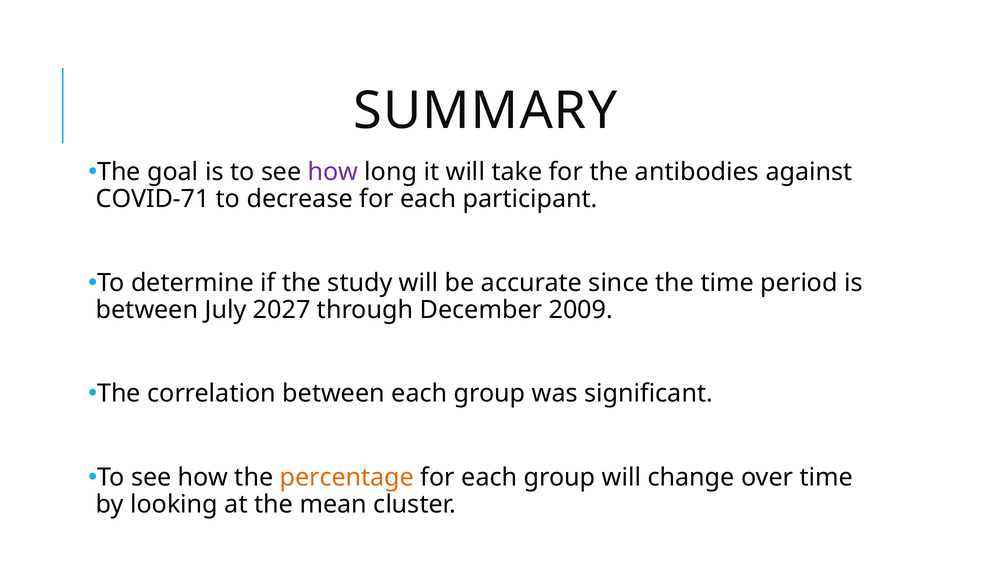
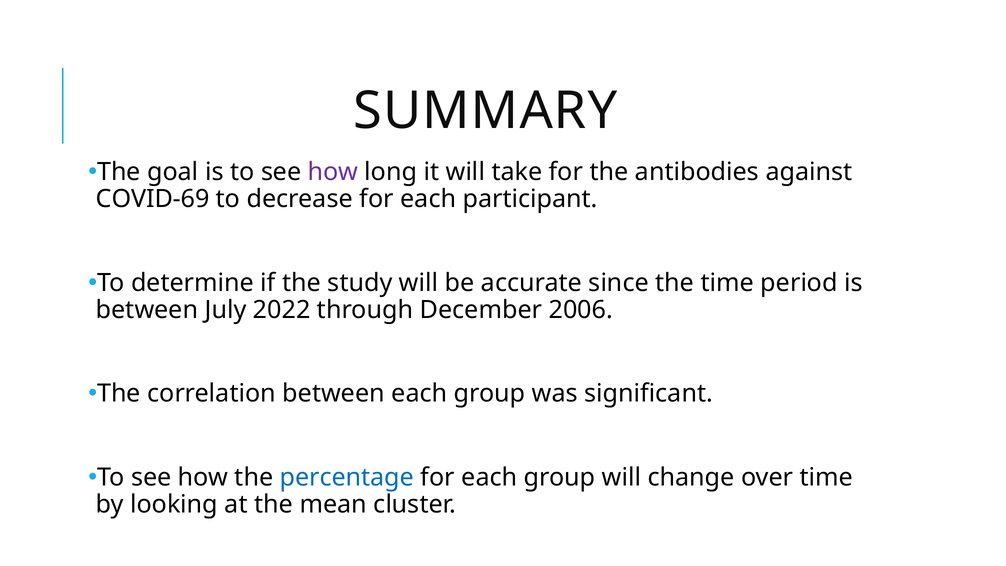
COVID-71: COVID-71 -> COVID-69
2027: 2027 -> 2022
2009: 2009 -> 2006
percentage colour: orange -> blue
